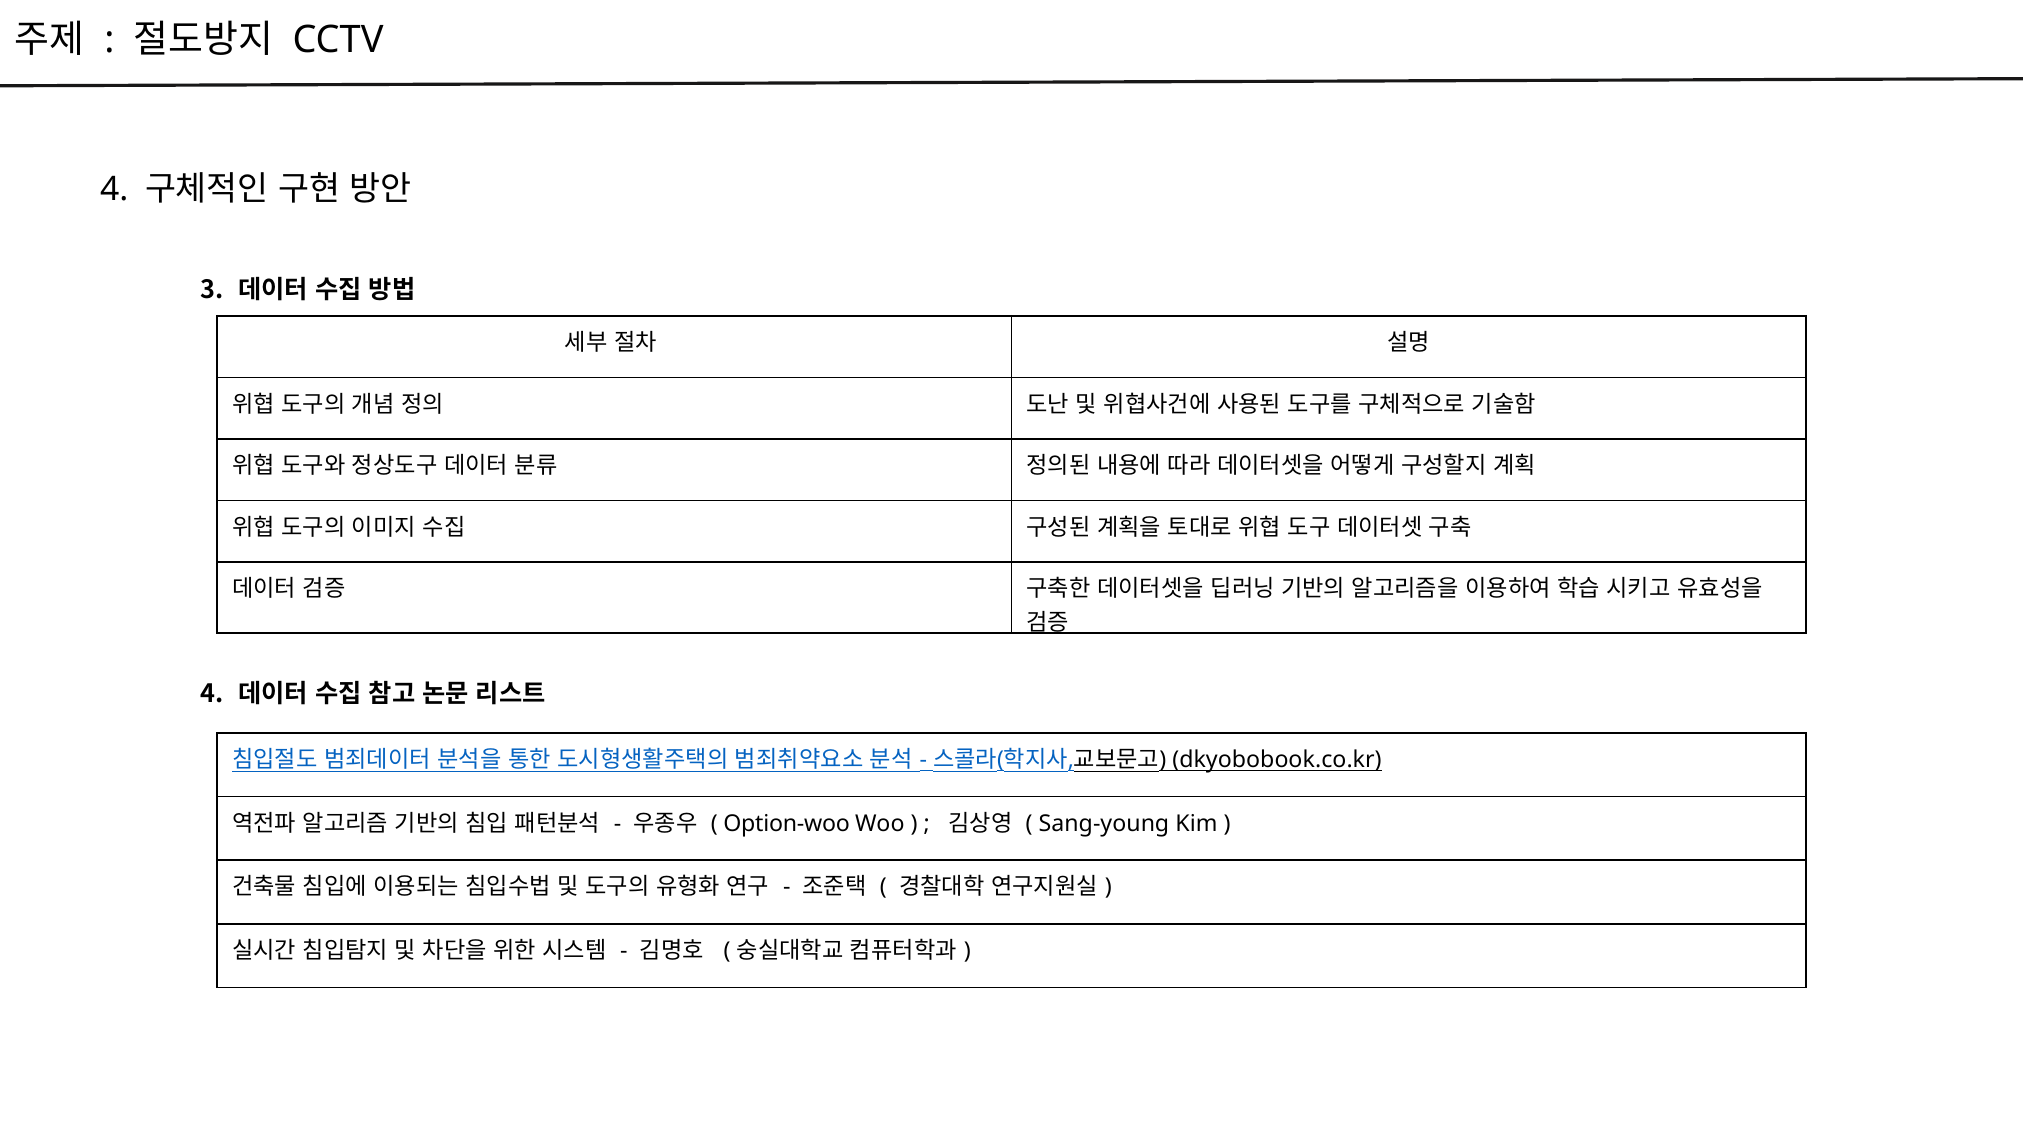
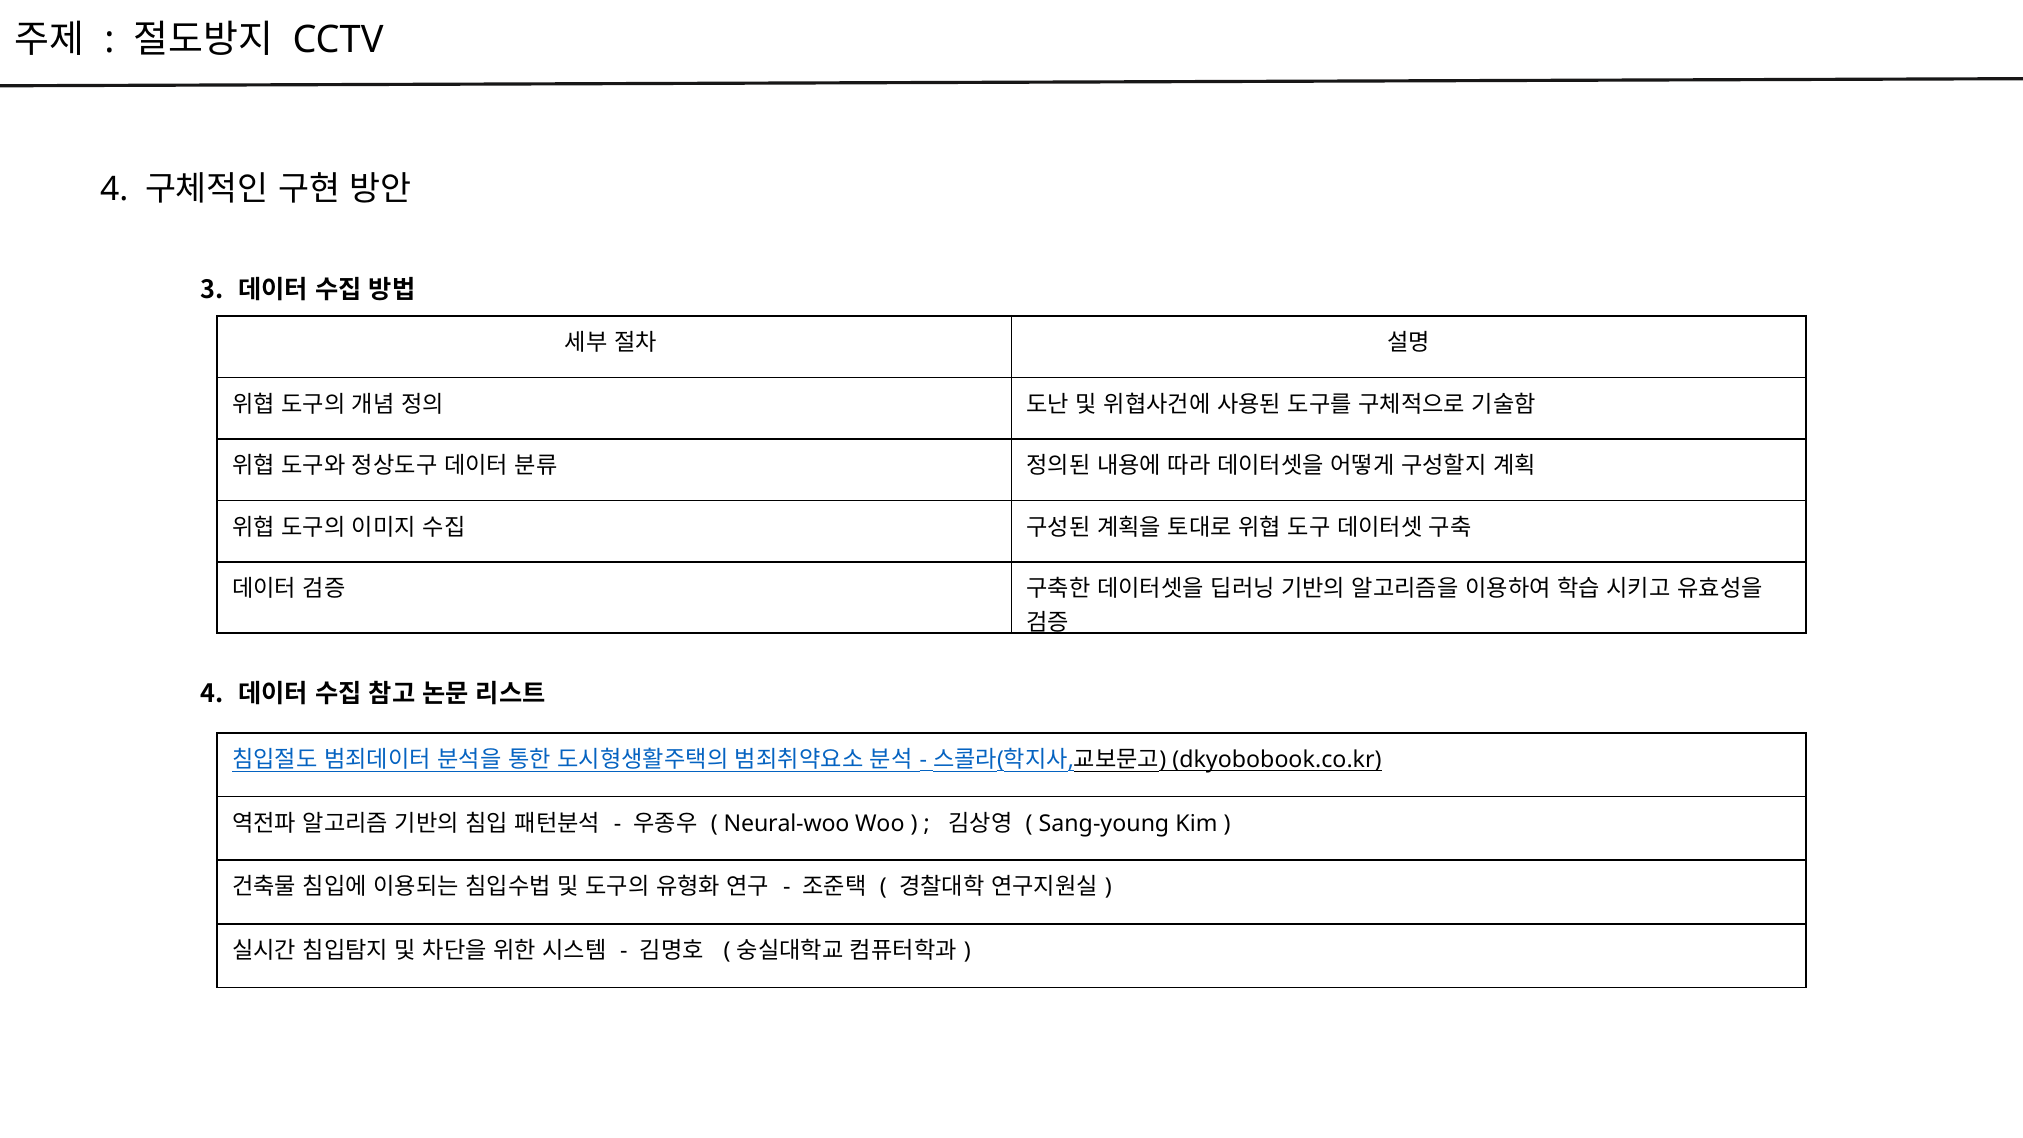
Option-woo: Option-woo -> Neural-woo
